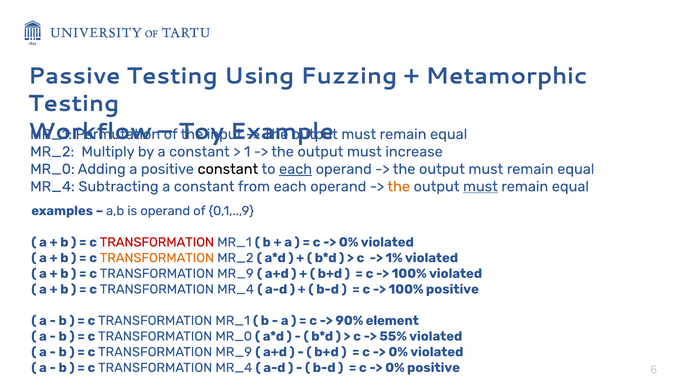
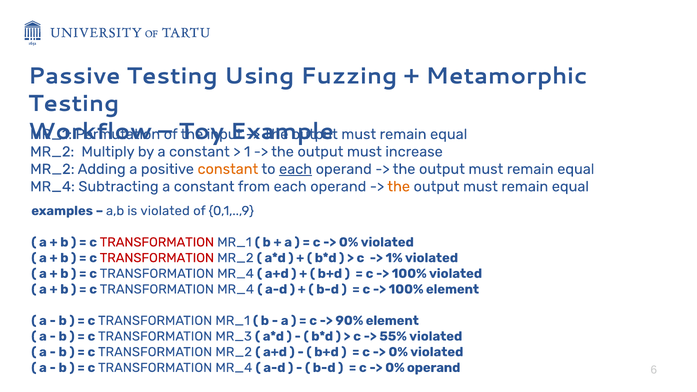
MR_0 at (52, 169): MR_0 -> MR_2
constant at (228, 169) colour: black -> orange
must at (480, 187) underline: present -> none
is operand: operand -> violated
TRANSFORMATION at (157, 258) colour: orange -> red
MR_9 at (235, 274): MR_9 -> MR_4
100% positive: positive -> element
TRANSFORMATION MR_0: MR_0 -> MR_3
MR_9 at (234, 352): MR_9 -> MR_2
0% positive: positive -> operand
